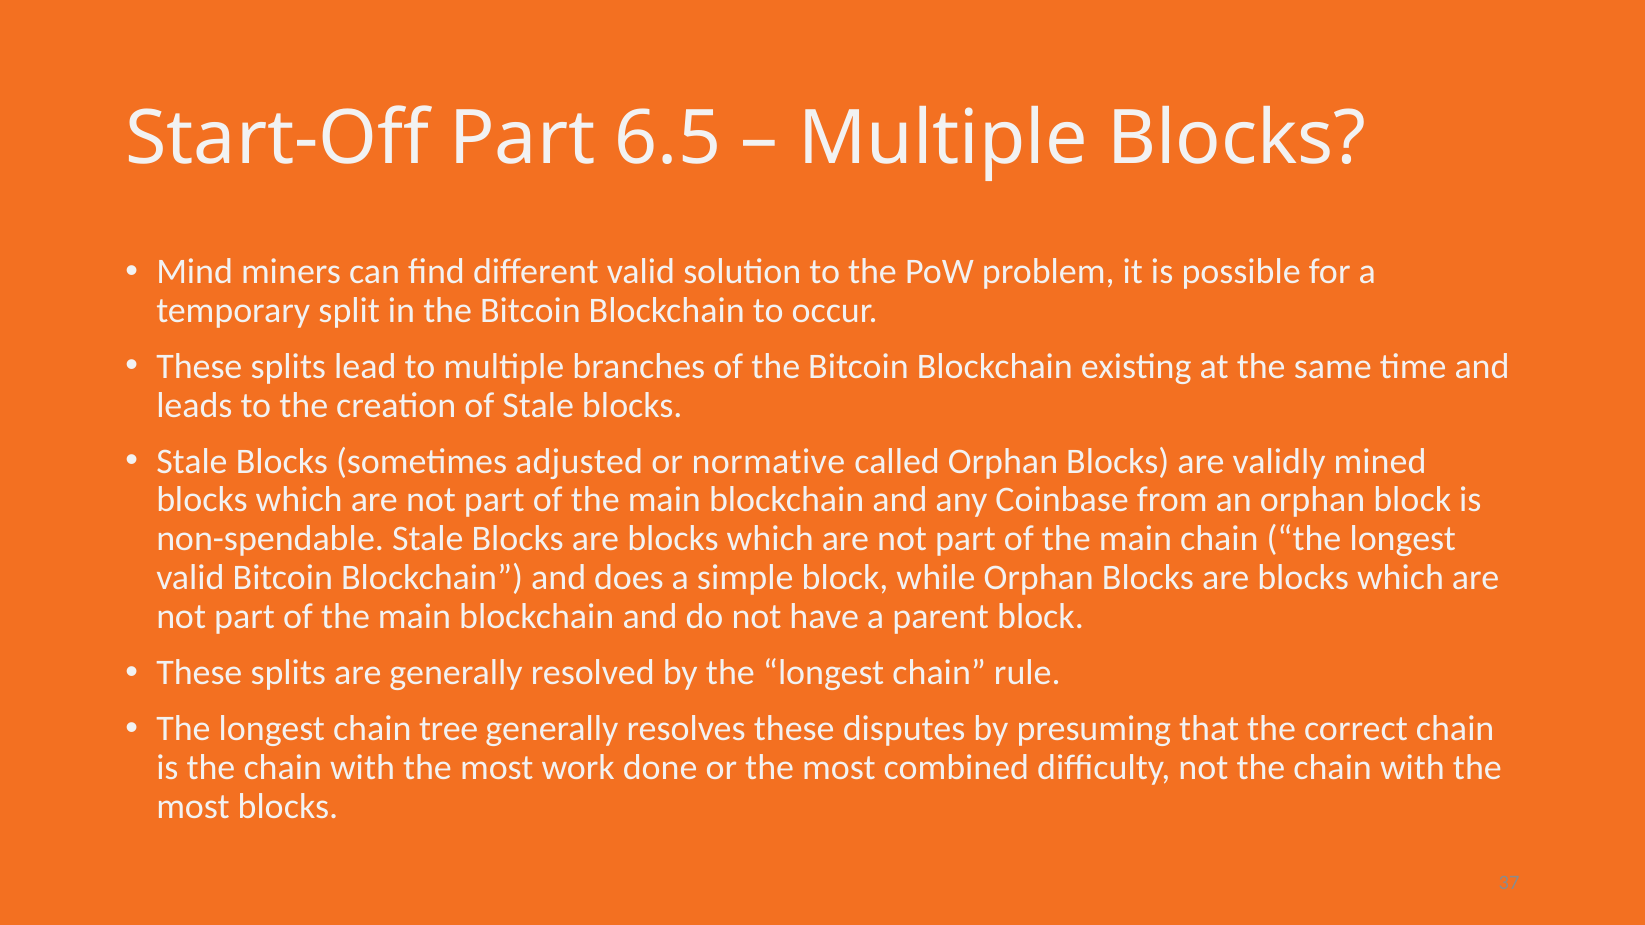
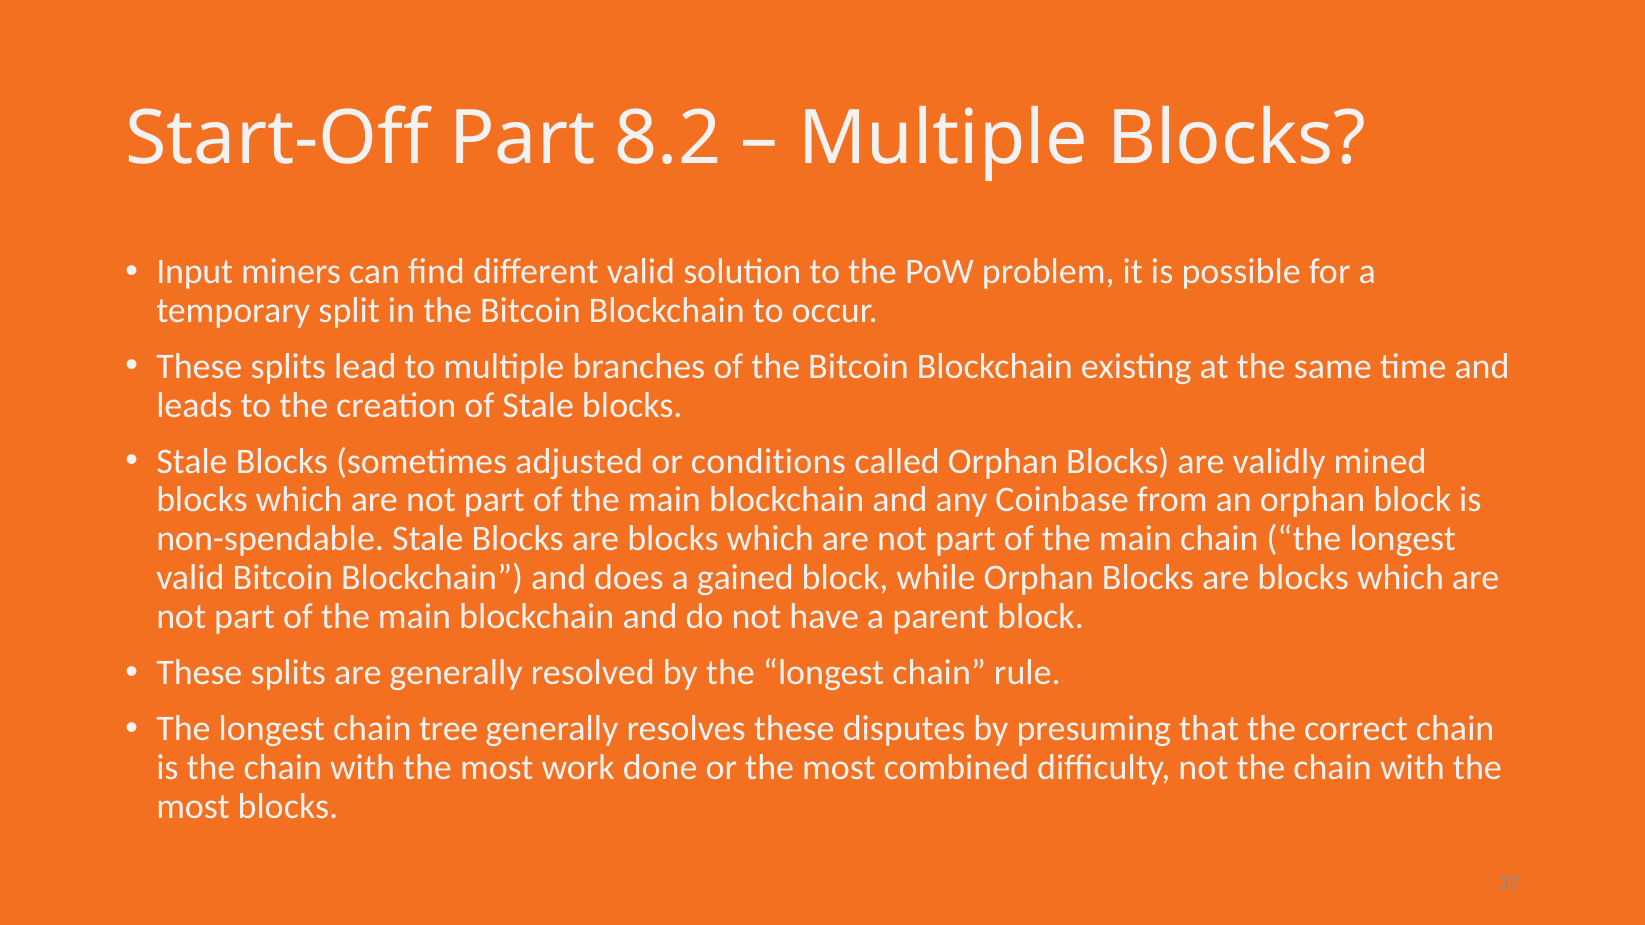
6.5: 6.5 -> 8.2
Mind: Mind -> Input
normative: normative -> conditions
simple: simple -> gained
